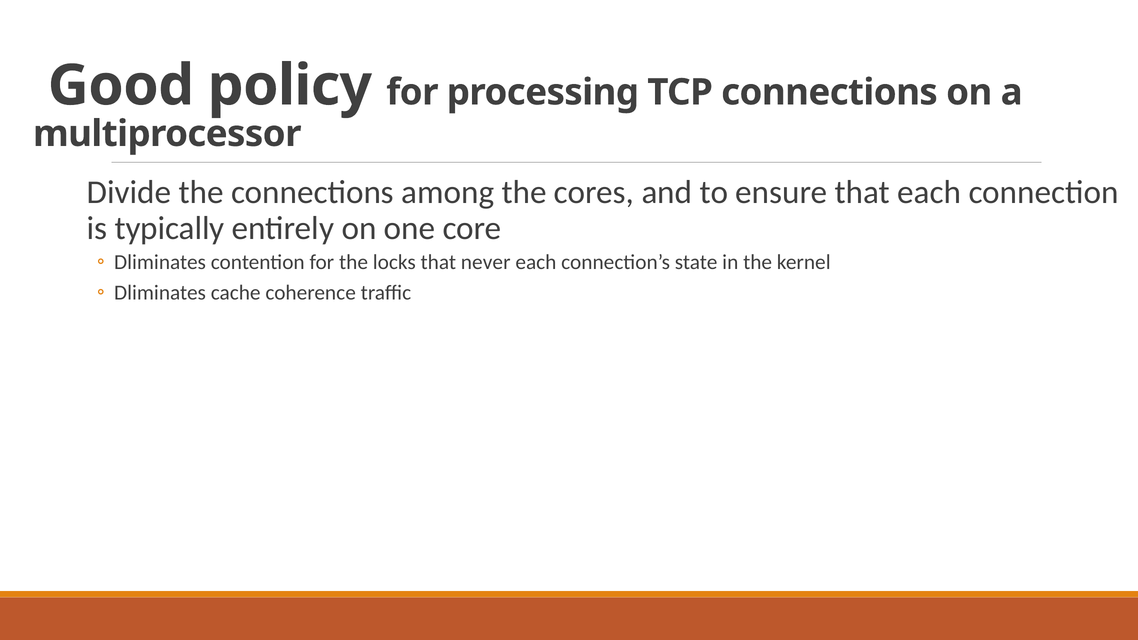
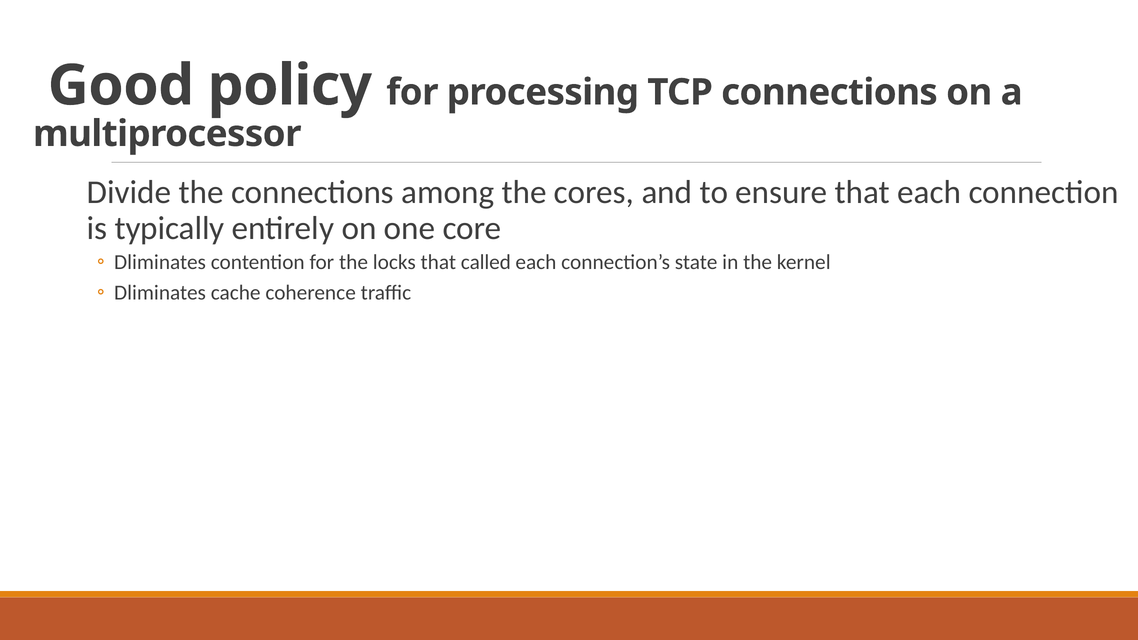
never: never -> called
